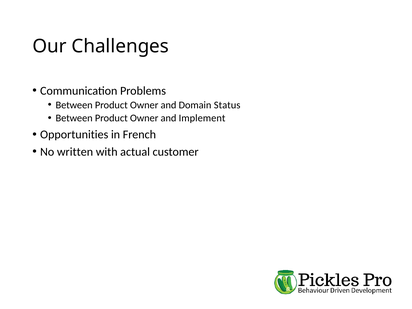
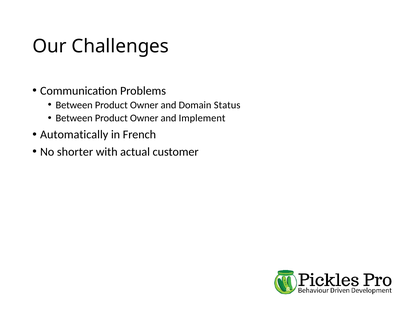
Opportunities: Opportunities -> Automatically
written: written -> shorter
